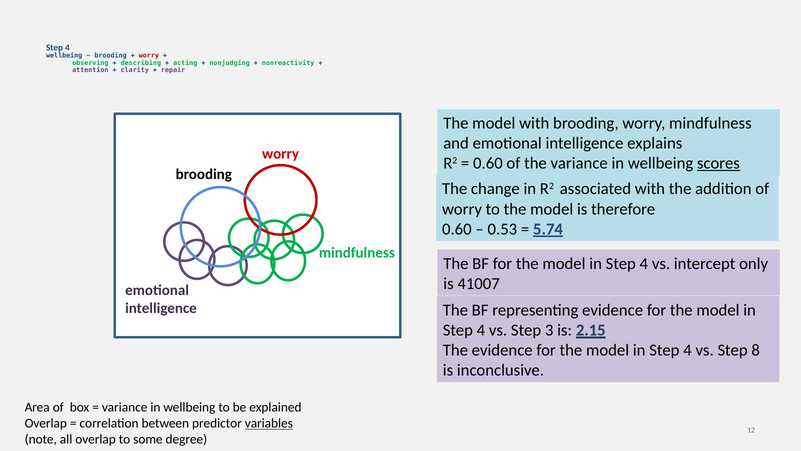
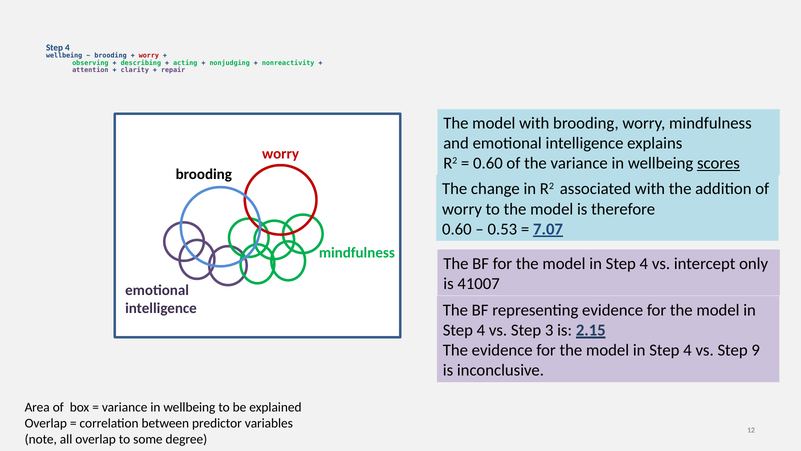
5.74: 5.74 -> 7.07
8: 8 -> 9
variables underline: present -> none
